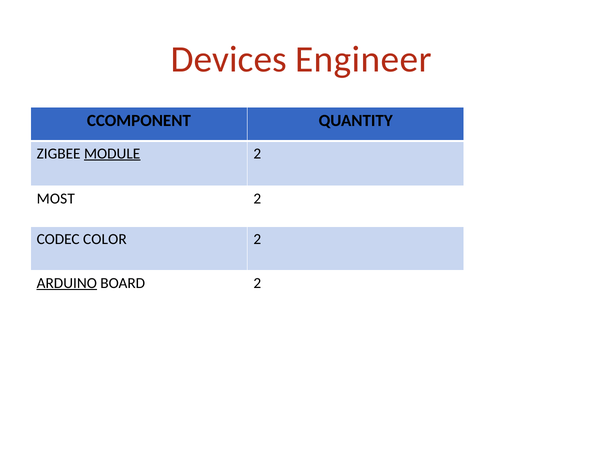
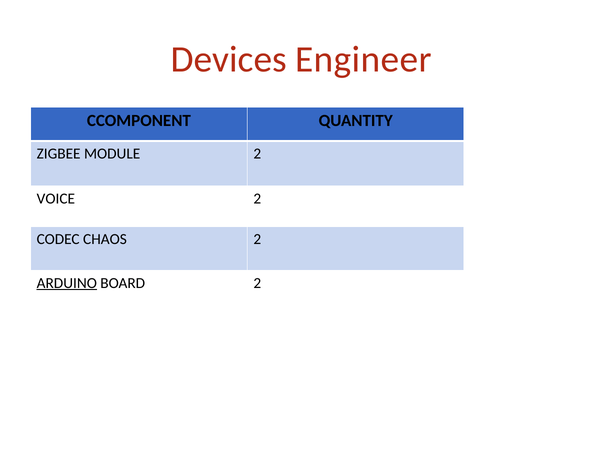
MODULE underline: present -> none
MOST: MOST -> VOICE
COLOR: COLOR -> CHAOS
